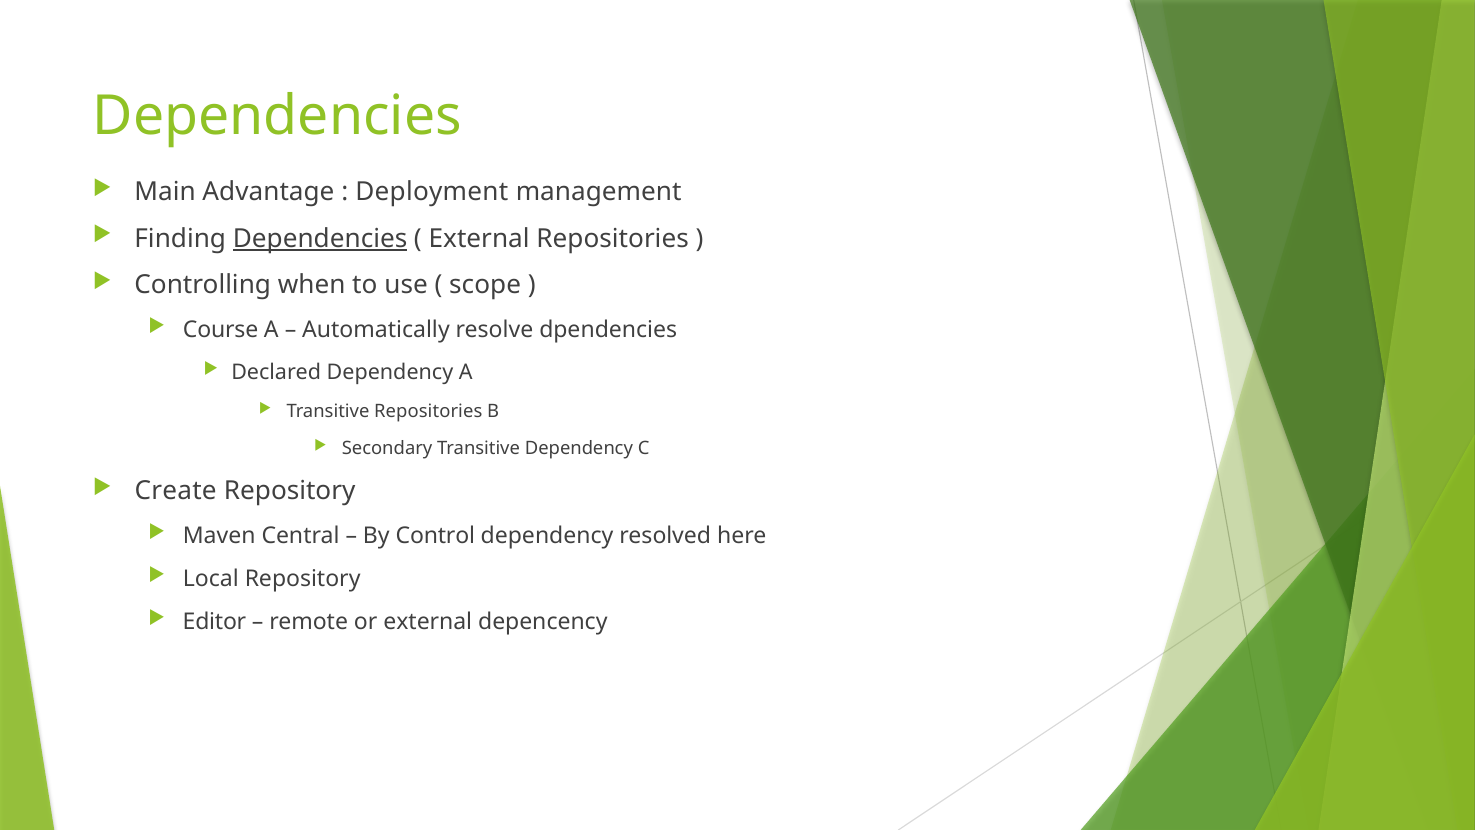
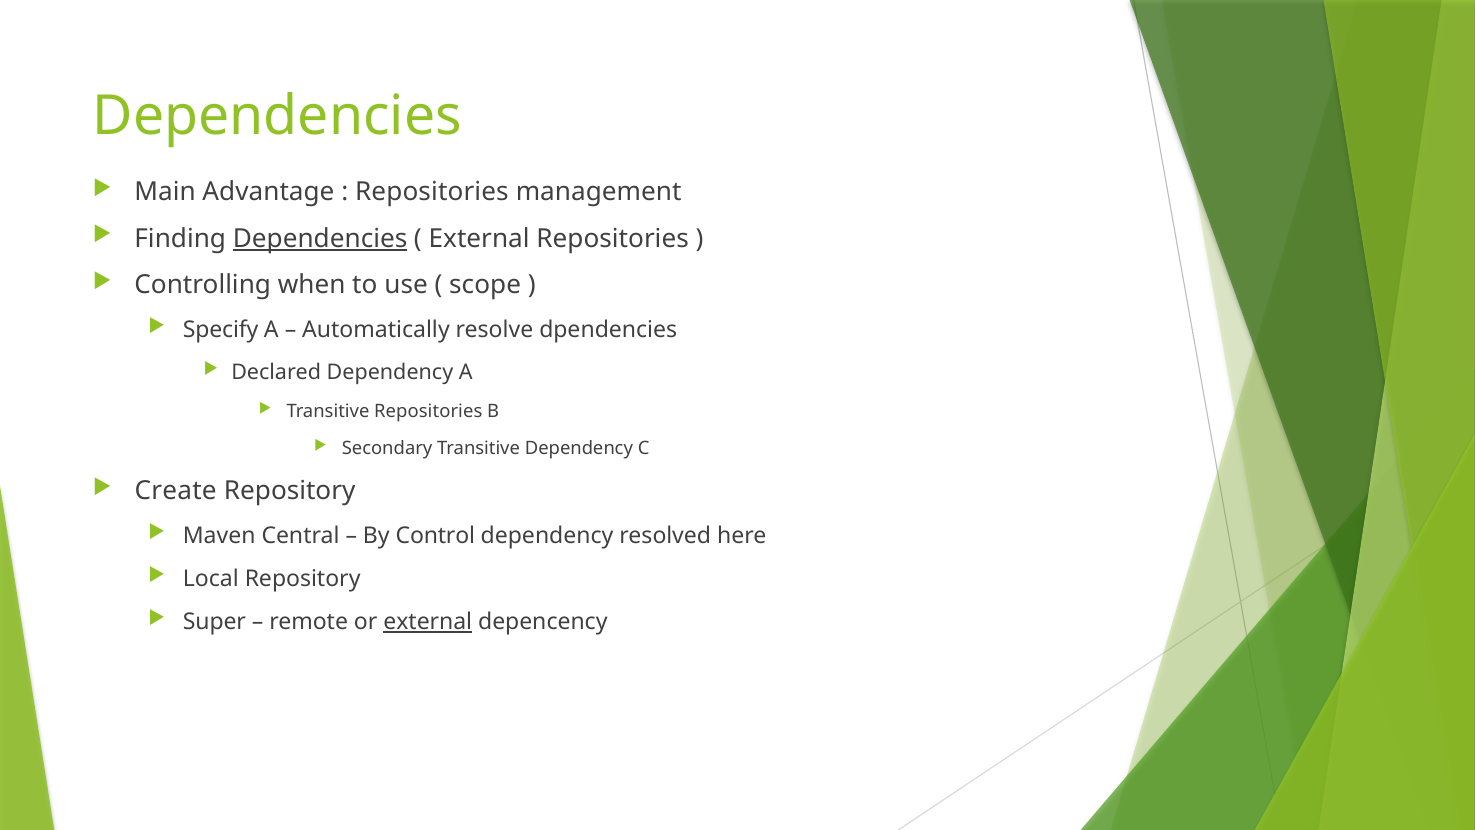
Deployment at (432, 192): Deployment -> Repositories
Course: Course -> Specify
Editor: Editor -> Super
external at (428, 622) underline: none -> present
